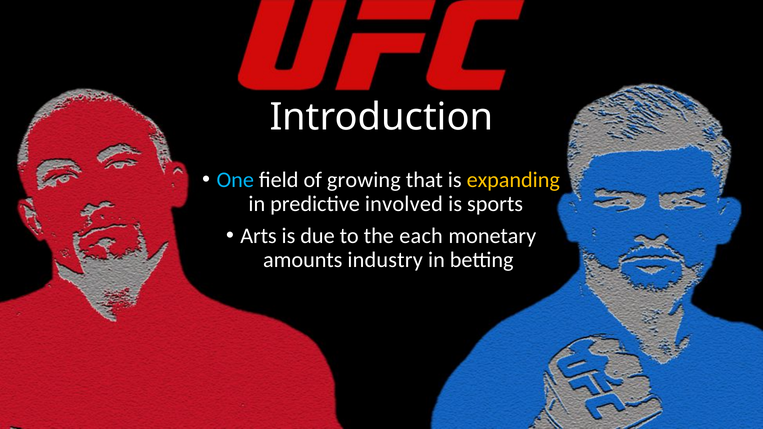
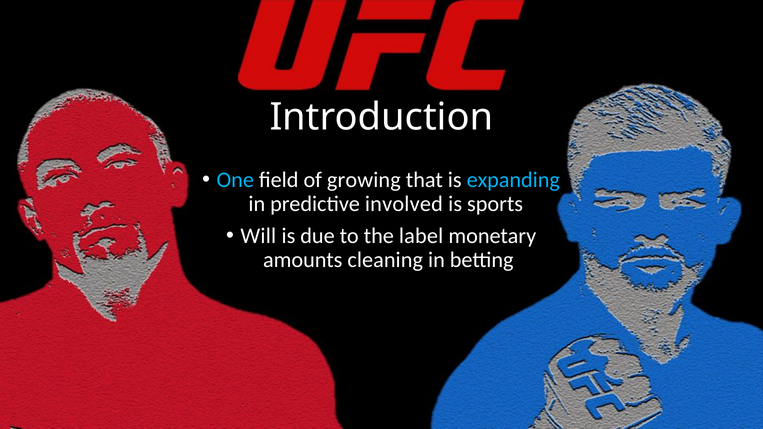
expanding colour: yellow -> light blue
Arts: Arts -> Will
each: each -> label
industry: industry -> cleaning
